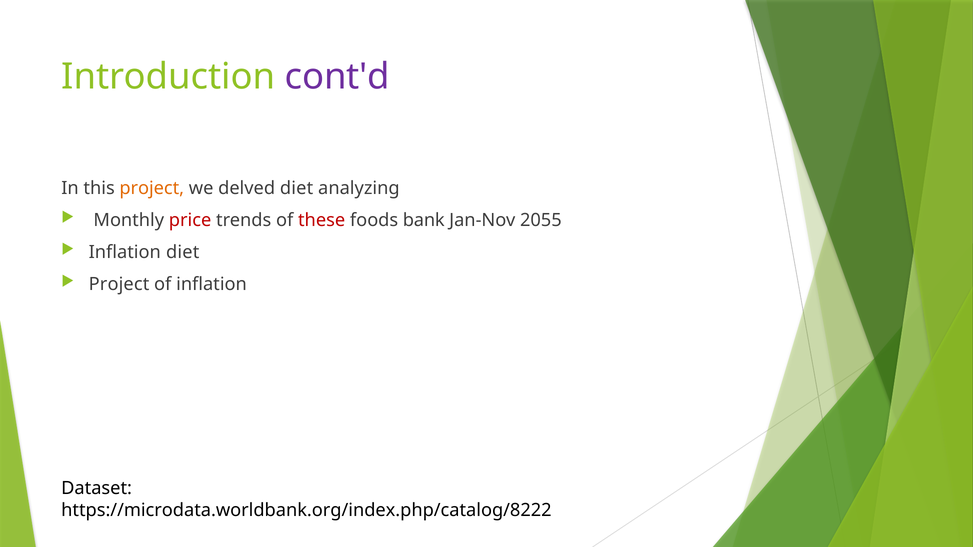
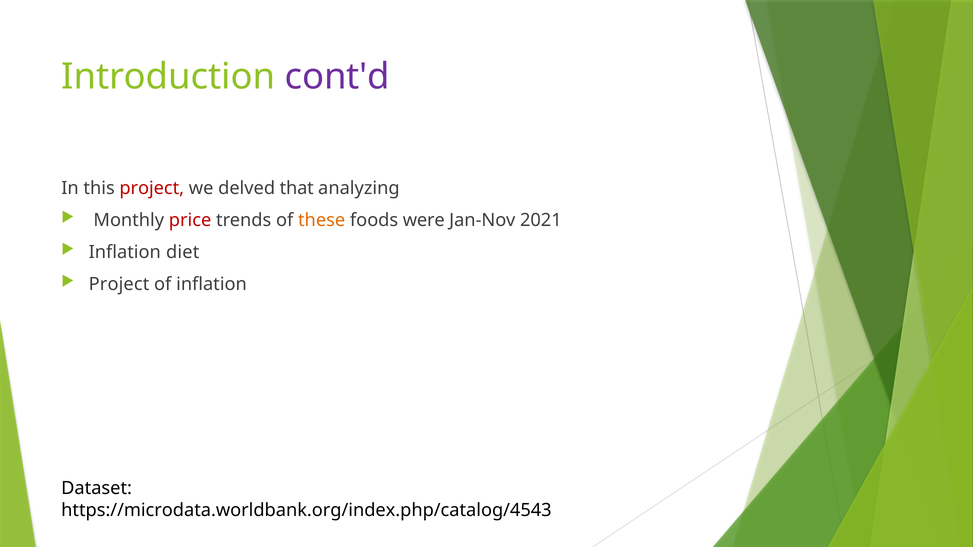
project at (152, 188) colour: orange -> red
delved diet: diet -> that
these colour: red -> orange
bank: bank -> were
2055: 2055 -> 2021
https://microdata.worldbank.org/index.php/catalog/8222: https://microdata.worldbank.org/index.php/catalog/8222 -> https://microdata.worldbank.org/index.php/catalog/4543
